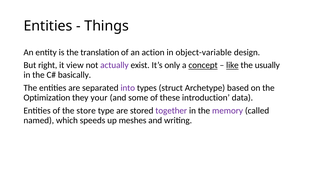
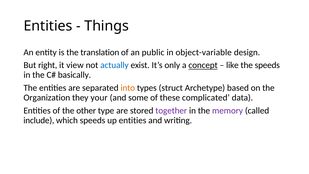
action: action -> public
actually colour: purple -> blue
like underline: present -> none
the usually: usually -> speeds
into colour: purple -> orange
Optimization: Optimization -> Organization
introduction: introduction -> complicated
store: store -> other
named: named -> include
up meshes: meshes -> entities
